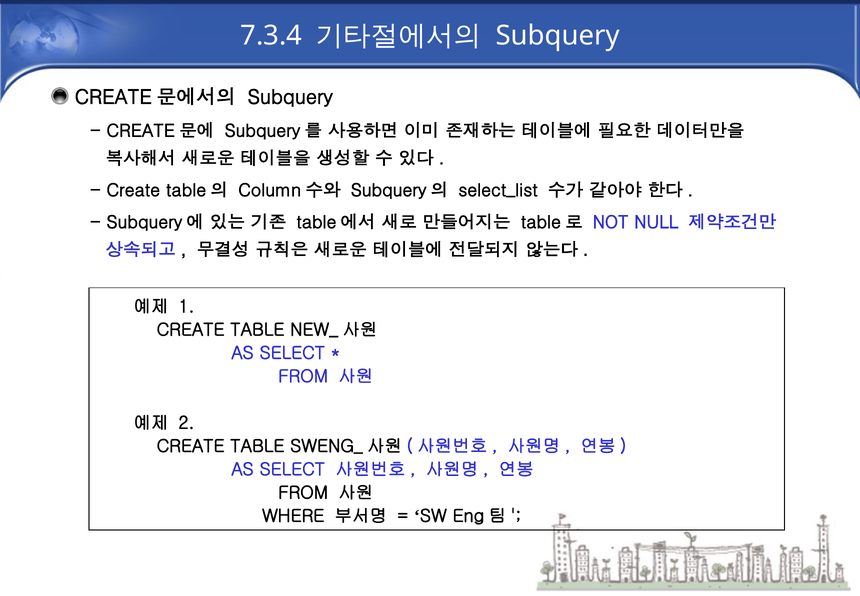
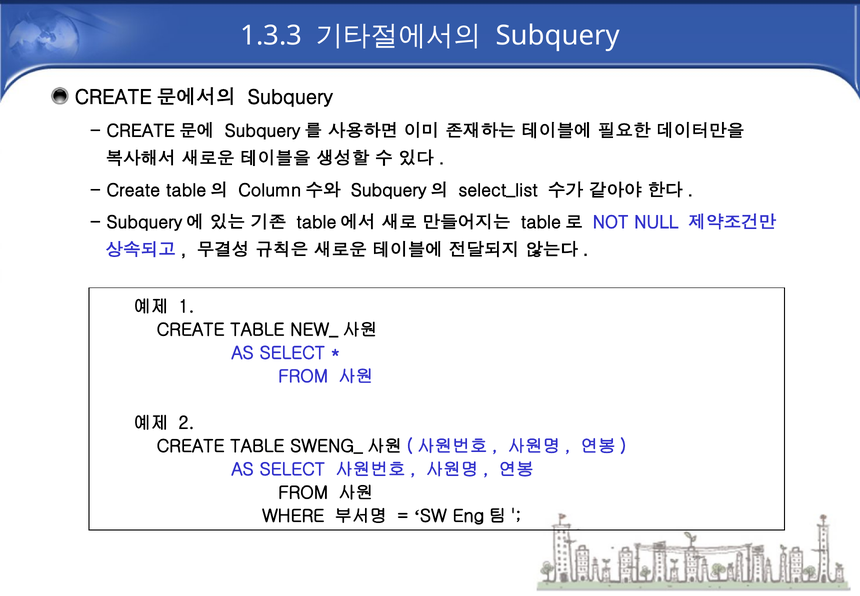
7.3.4: 7.3.4 -> 1.3.3
